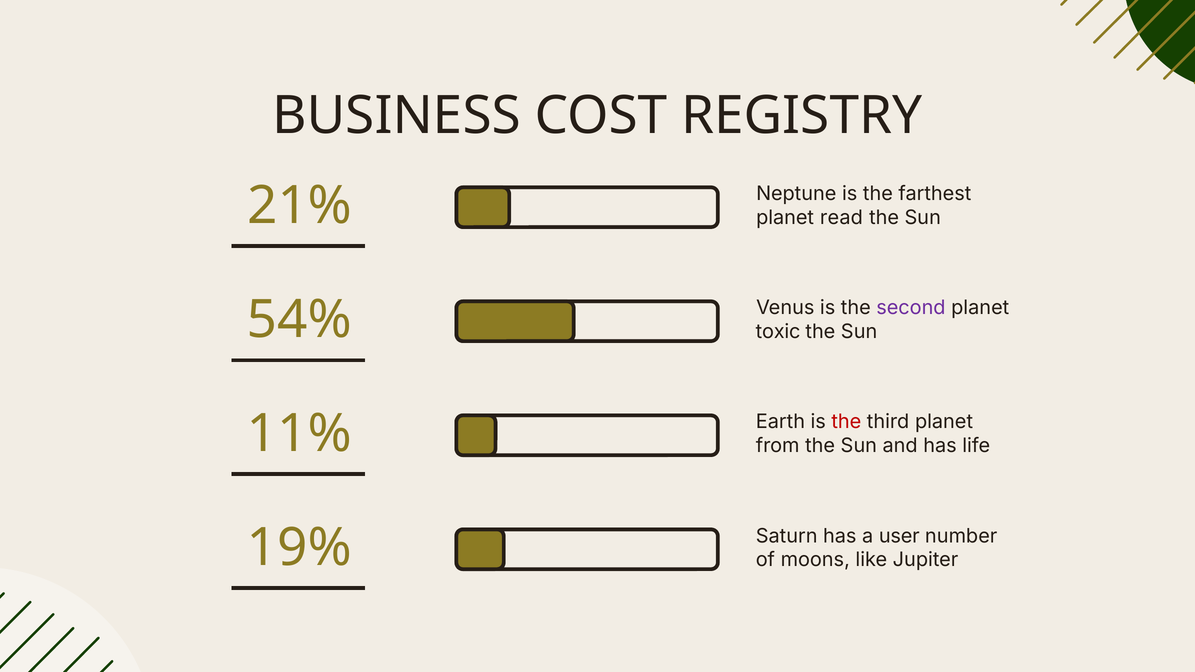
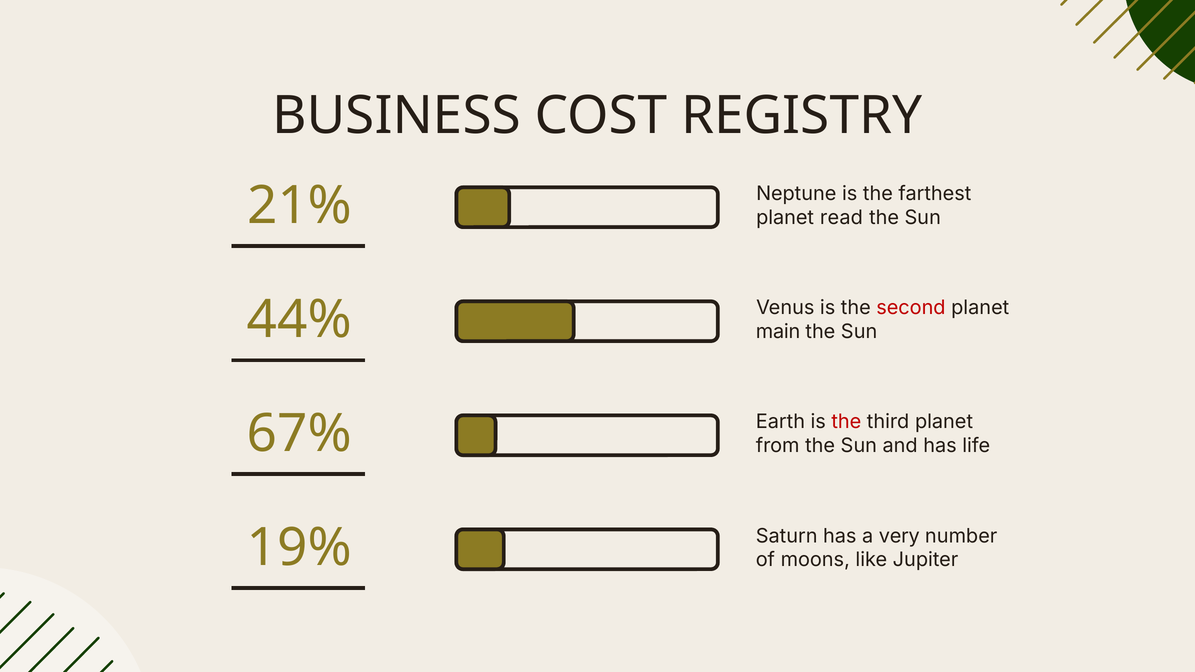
54%: 54% -> 44%
second colour: purple -> red
toxic: toxic -> main
11%: 11% -> 67%
user: user -> very
